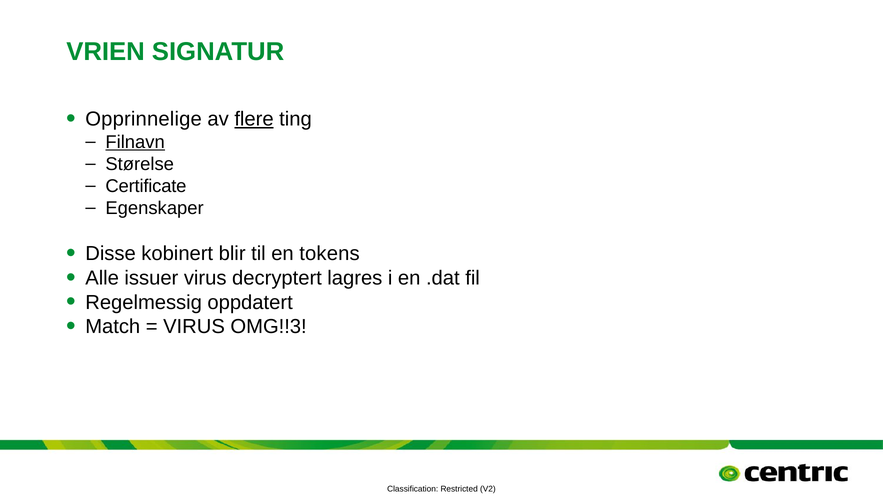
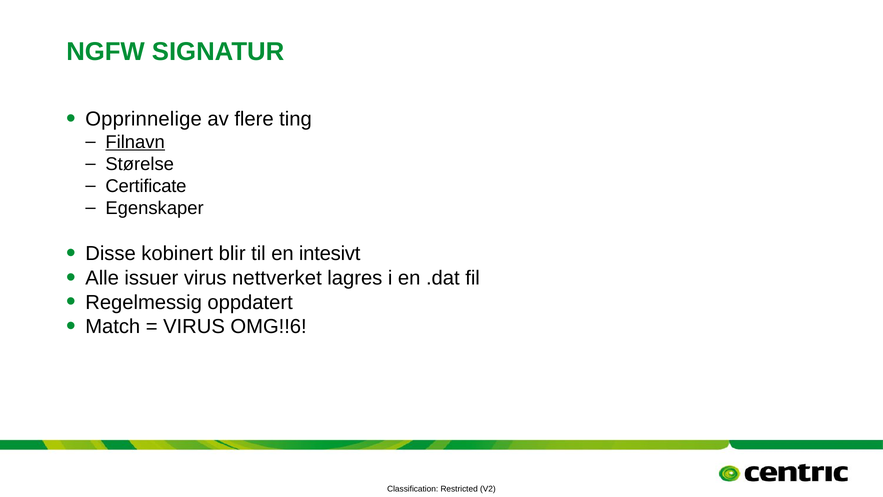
VRIEN: VRIEN -> NGFW
flere underline: present -> none
tokens: tokens -> intesivt
decryptert: decryptert -> nettverket
OMG!!3: OMG!!3 -> OMG!!6
